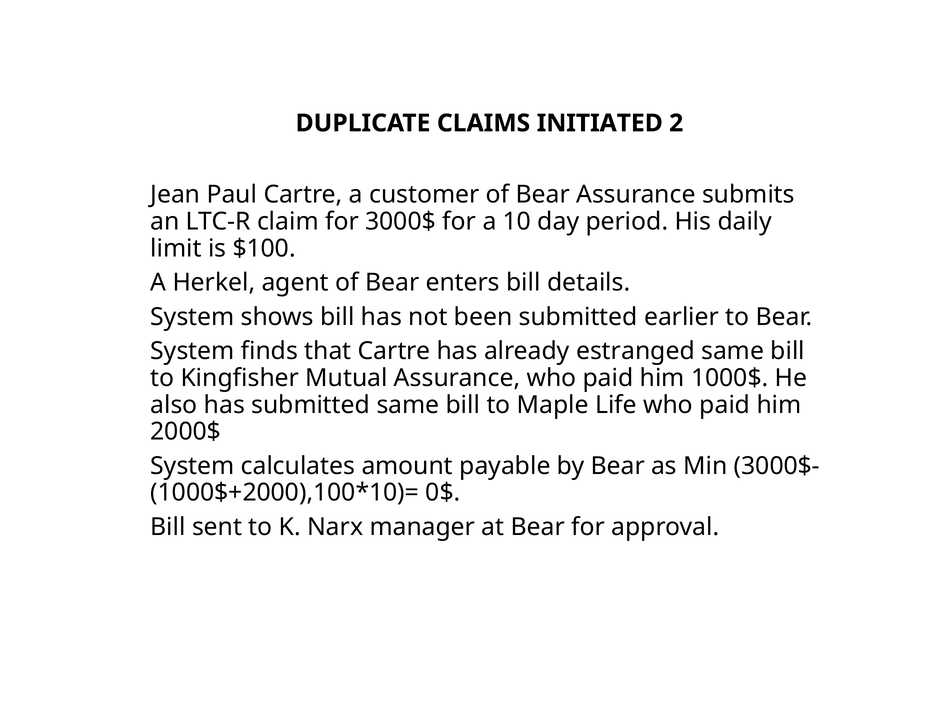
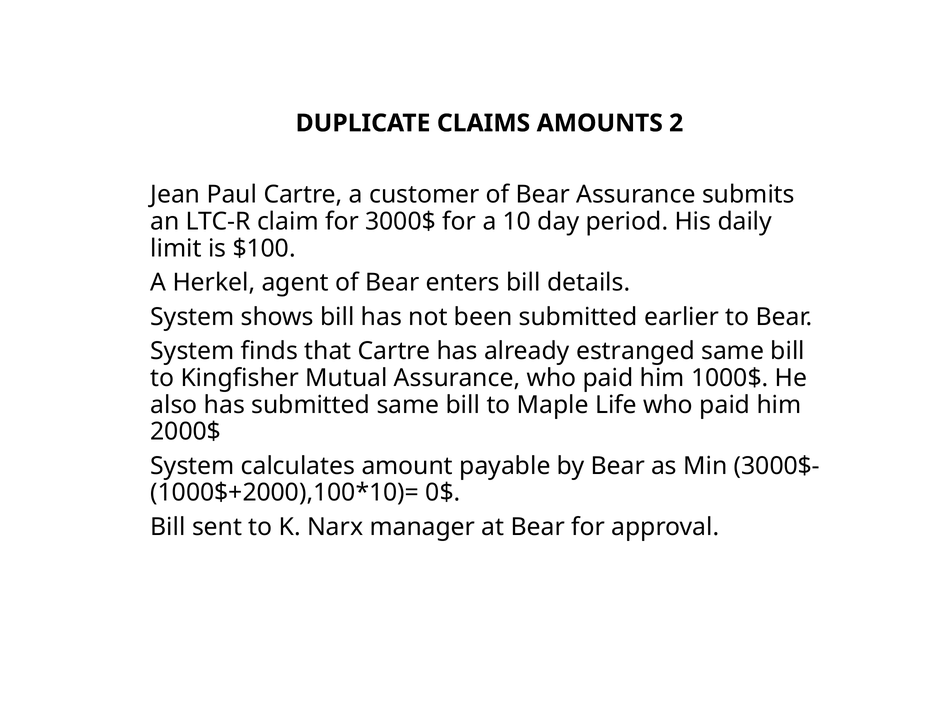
INITIATED: INITIATED -> AMOUNTS
